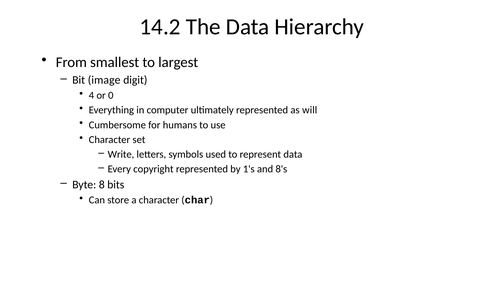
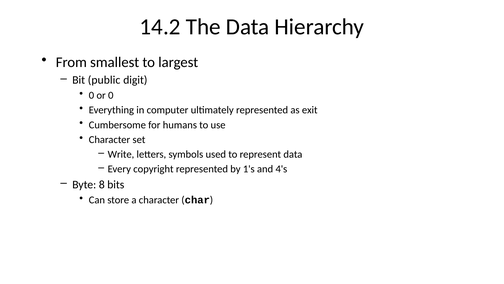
image: image -> public
4 at (91, 95): 4 -> 0
will: will -> exit
8's: 8's -> 4's
